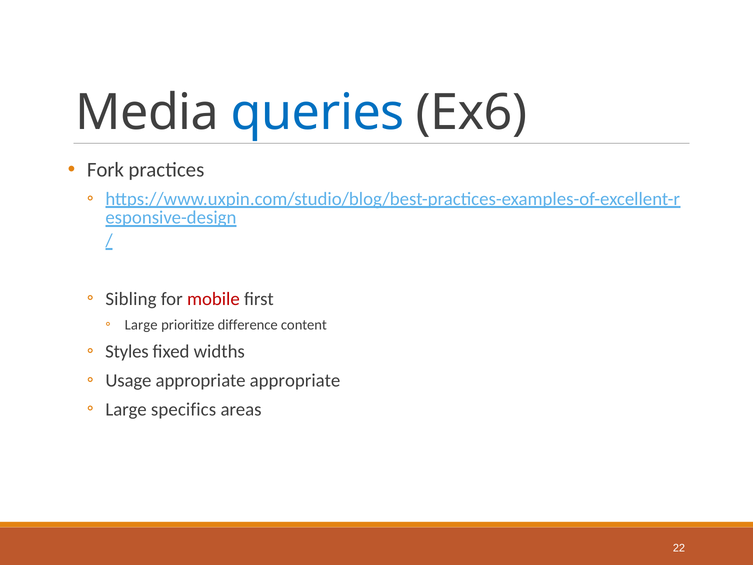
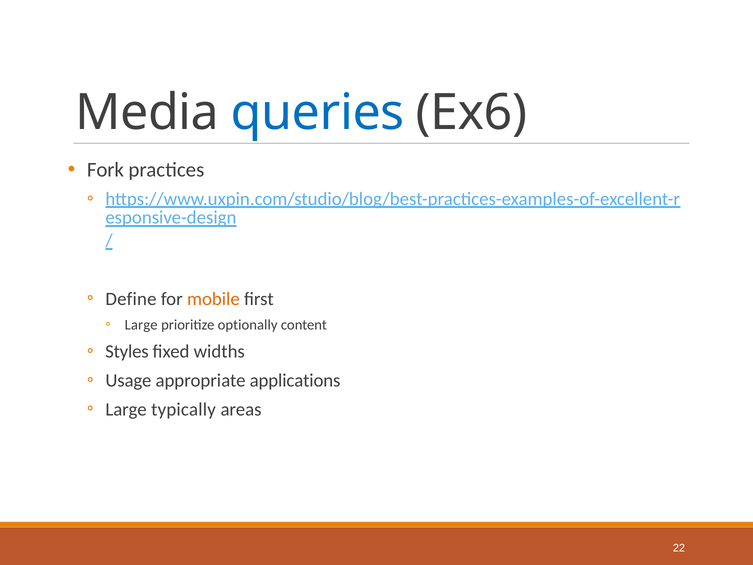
Sibling: Sibling -> Define
mobile colour: red -> orange
difference: difference -> optionally
appropriate appropriate: appropriate -> applications
specifics: specifics -> typically
